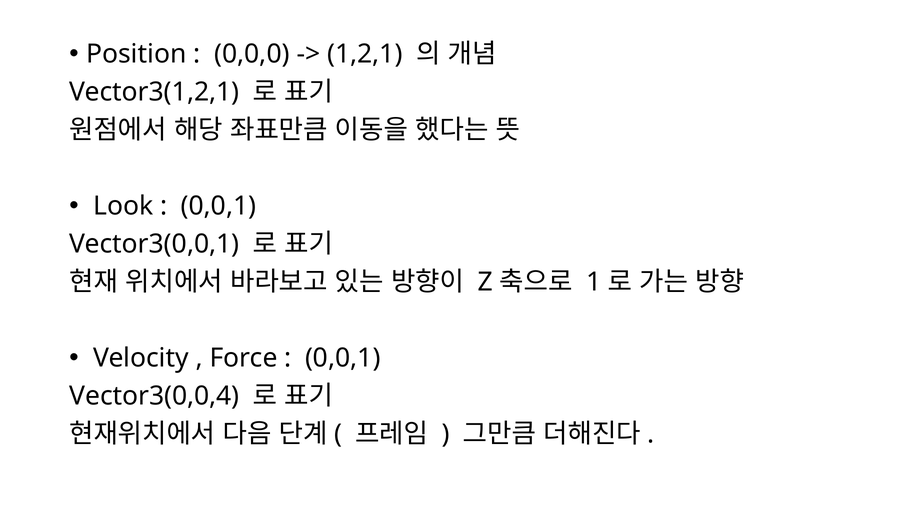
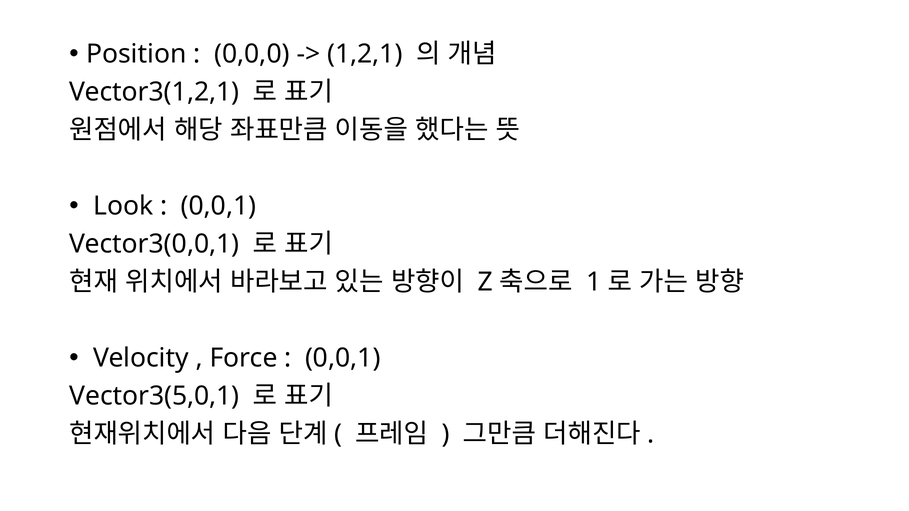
Vector3(0,0,4: Vector3(0,0,4 -> Vector3(5,0,1
